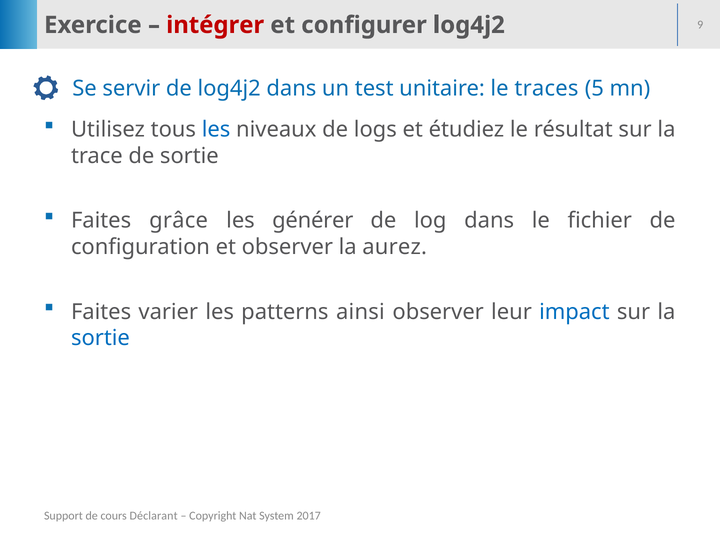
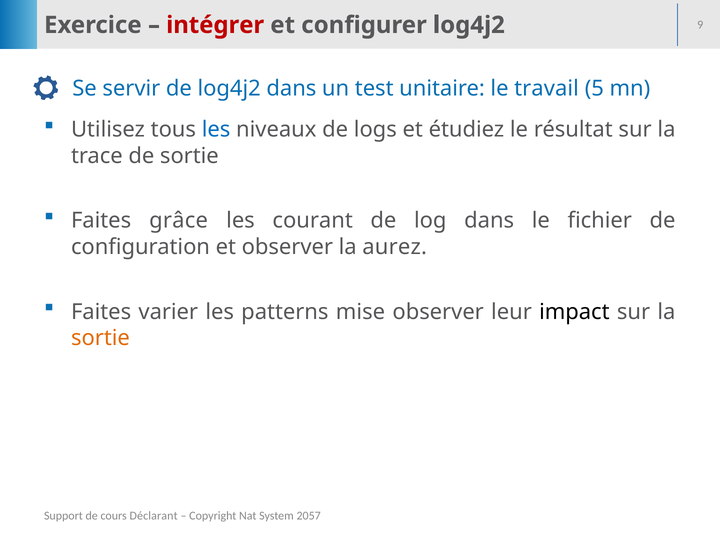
traces: traces -> travail
générer: générer -> courant
ainsi: ainsi -> mise
impact colour: blue -> black
sortie at (100, 338) colour: blue -> orange
2017: 2017 -> 2057
